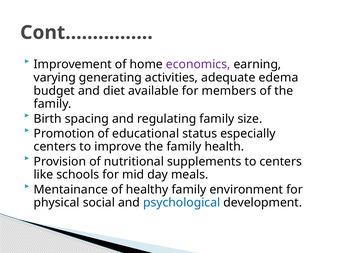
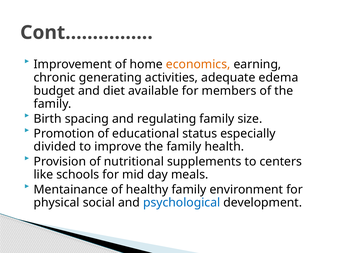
economics colour: purple -> orange
varying: varying -> chronic
centers at (55, 147): centers -> divided
